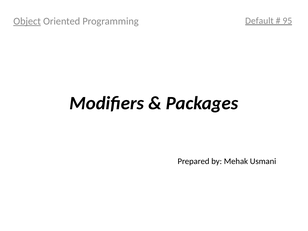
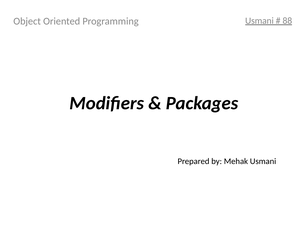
Default at (259, 21): Default -> Usmani
95: 95 -> 88
Object underline: present -> none
